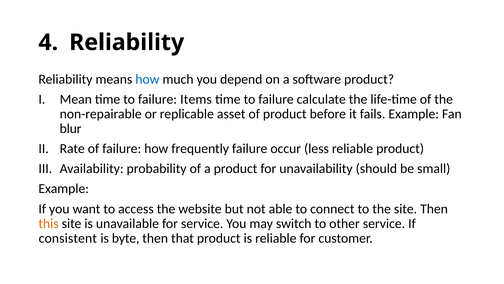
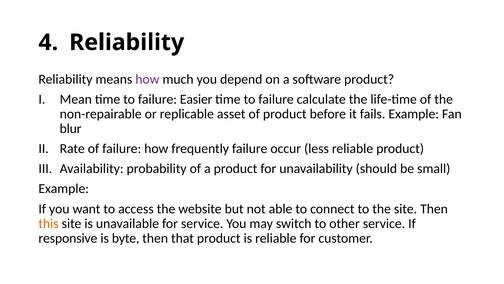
how at (147, 79) colour: blue -> purple
Items: Items -> Easier
consistent: consistent -> responsive
